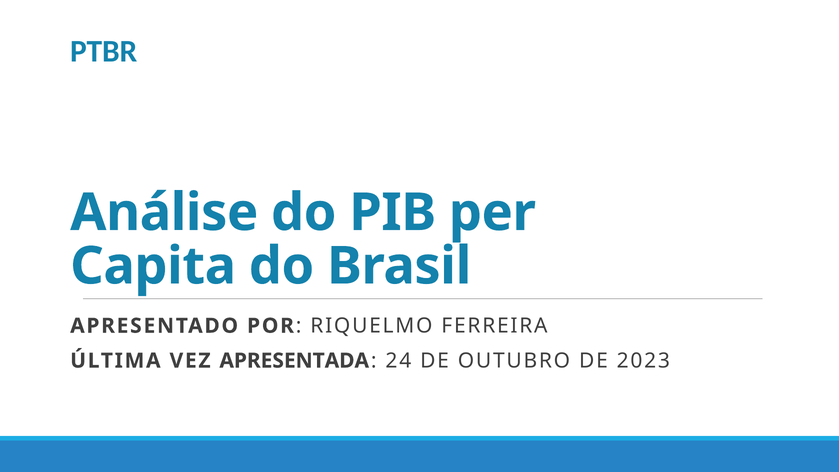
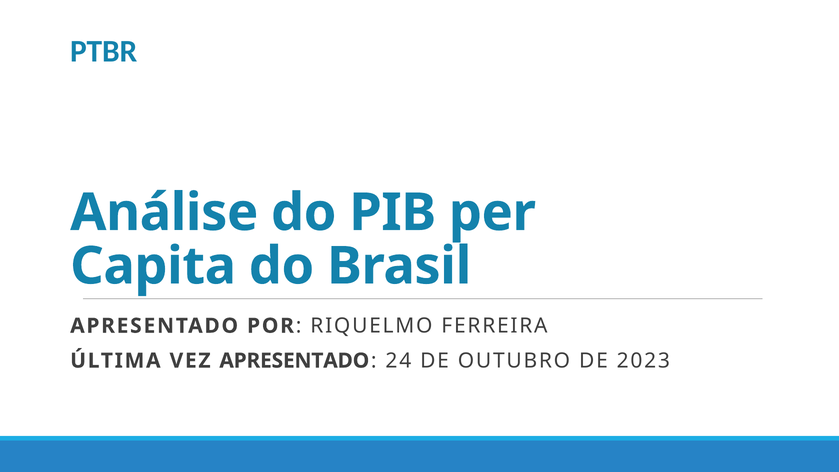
VEZ APRESENTADA: APRESENTADA -> APRESENTADO
